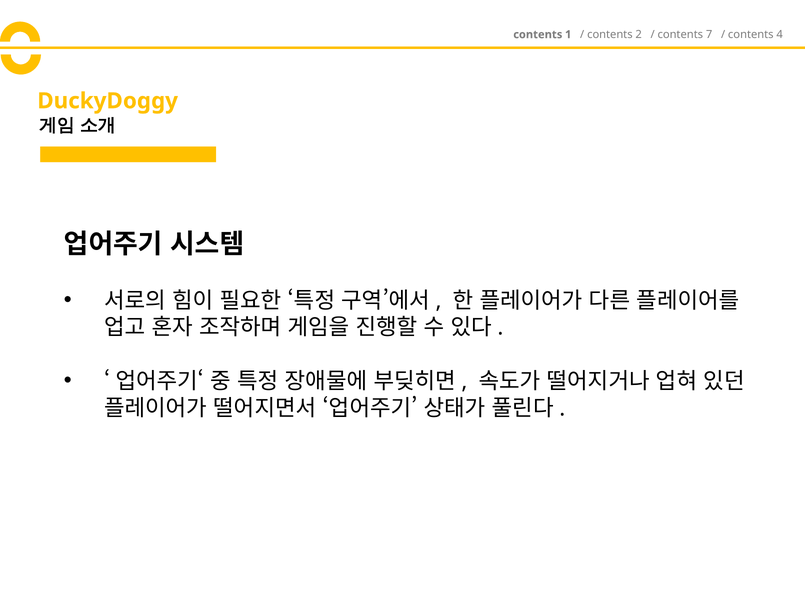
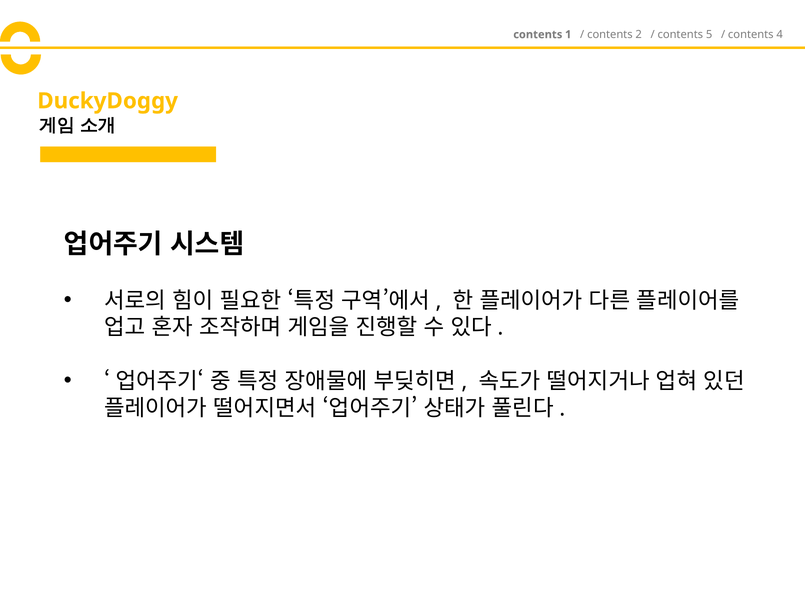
7: 7 -> 5
